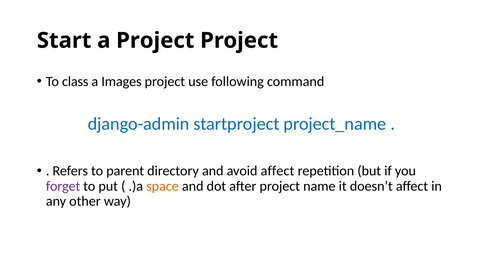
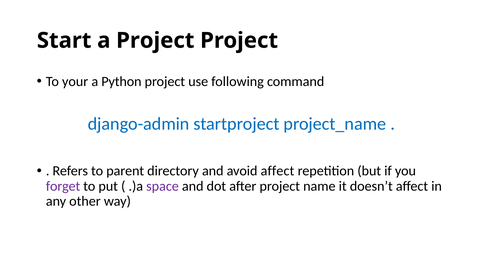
class: class -> your
Images: Images -> Python
space colour: orange -> purple
